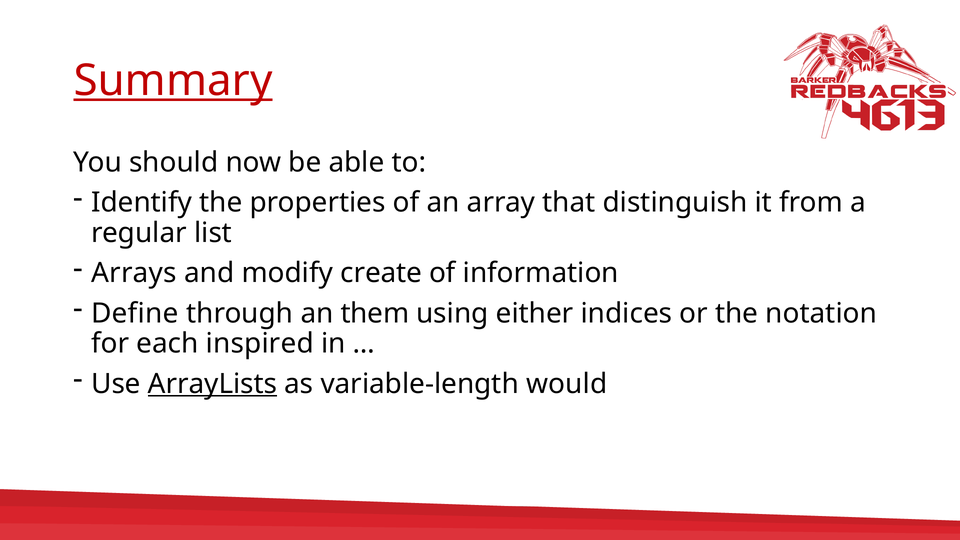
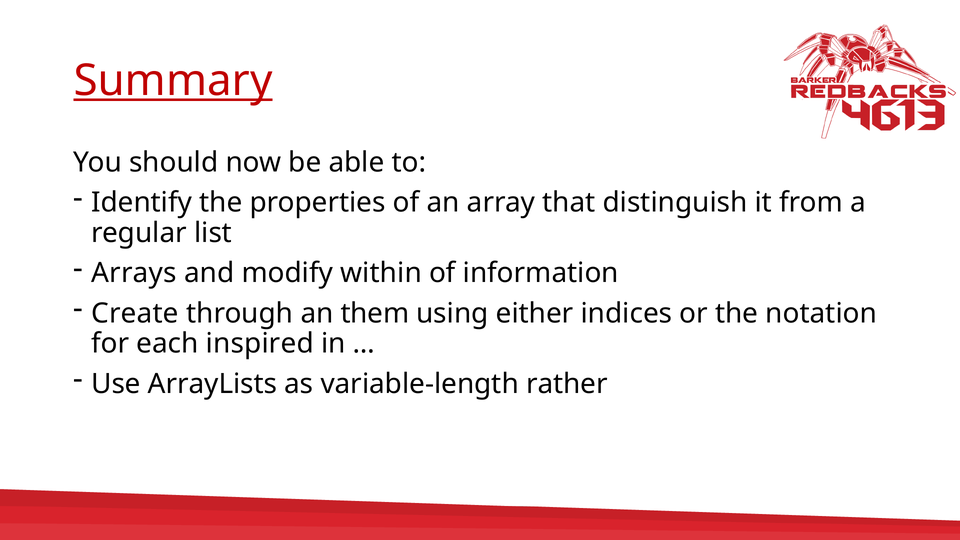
create: create -> within
Define: Define -> Create
ArrayLists underline: present -> none
would: would -> rather
